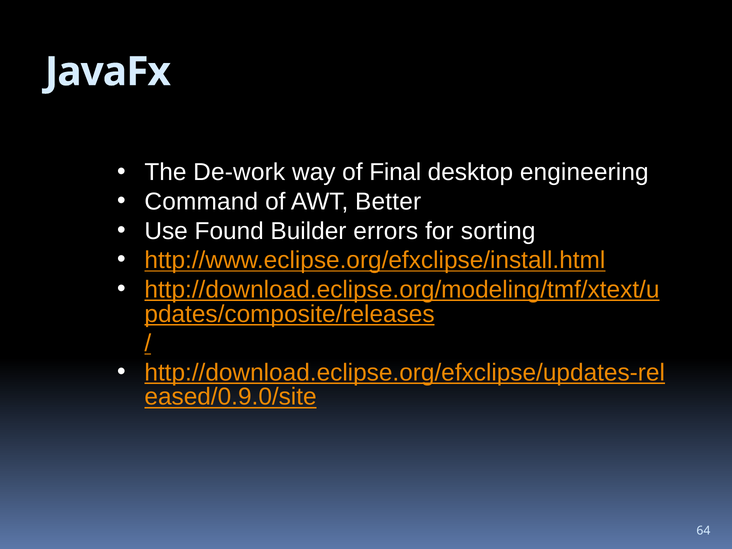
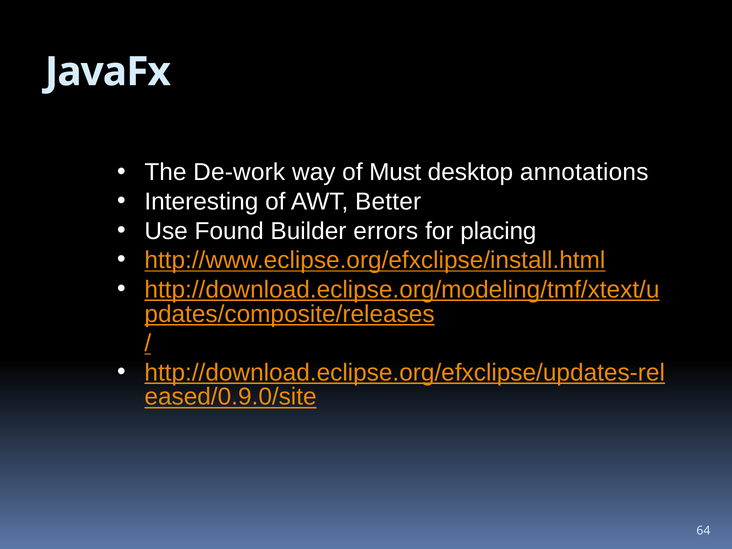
Final: Final -> Must
engineering: engineering -> annotations
Command: Command -> Interesting
sorting: sorting -> placing
